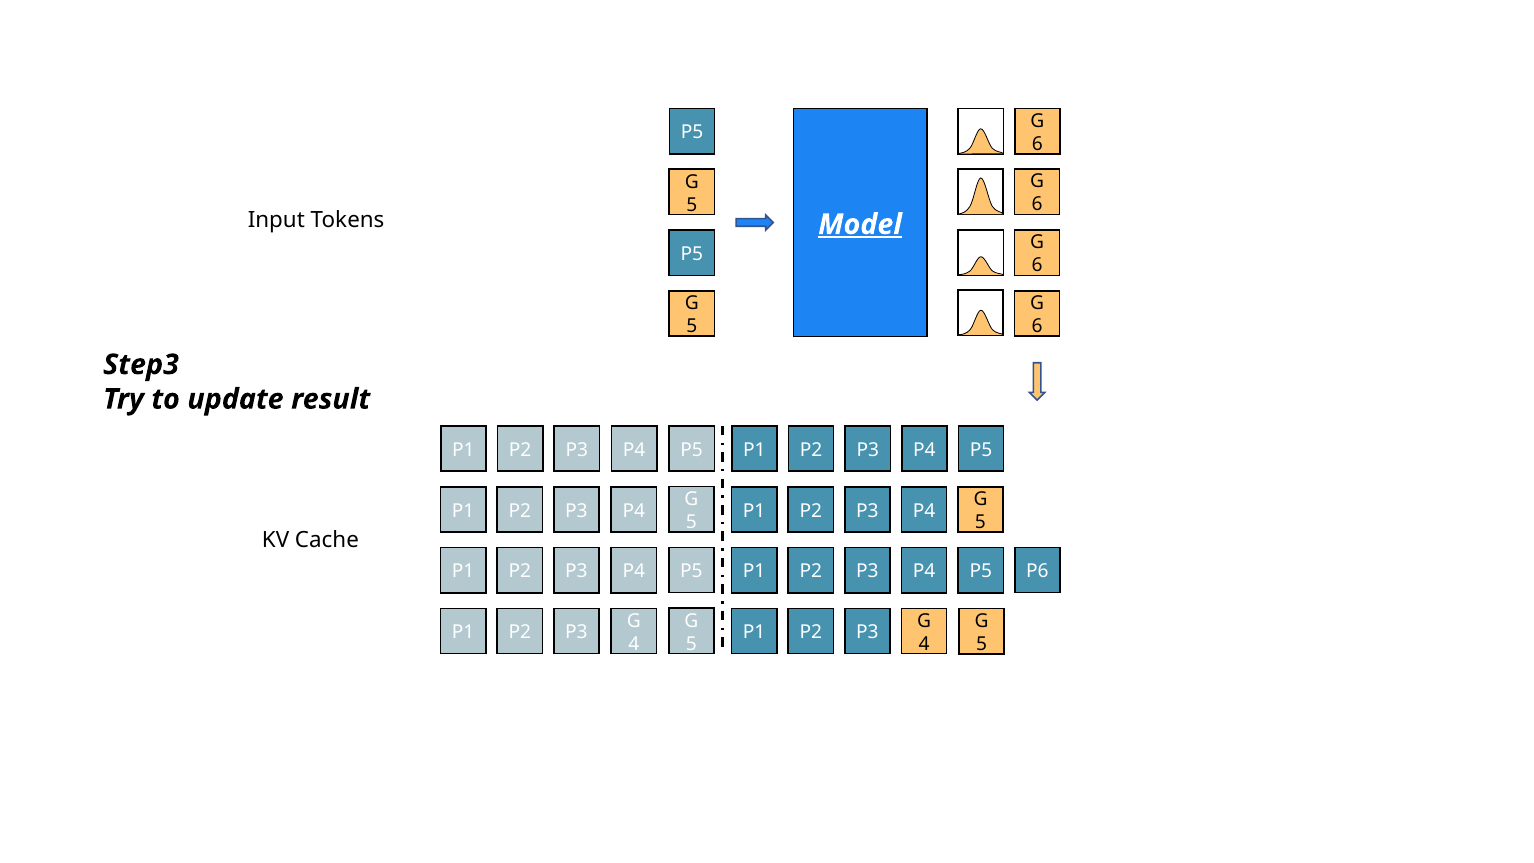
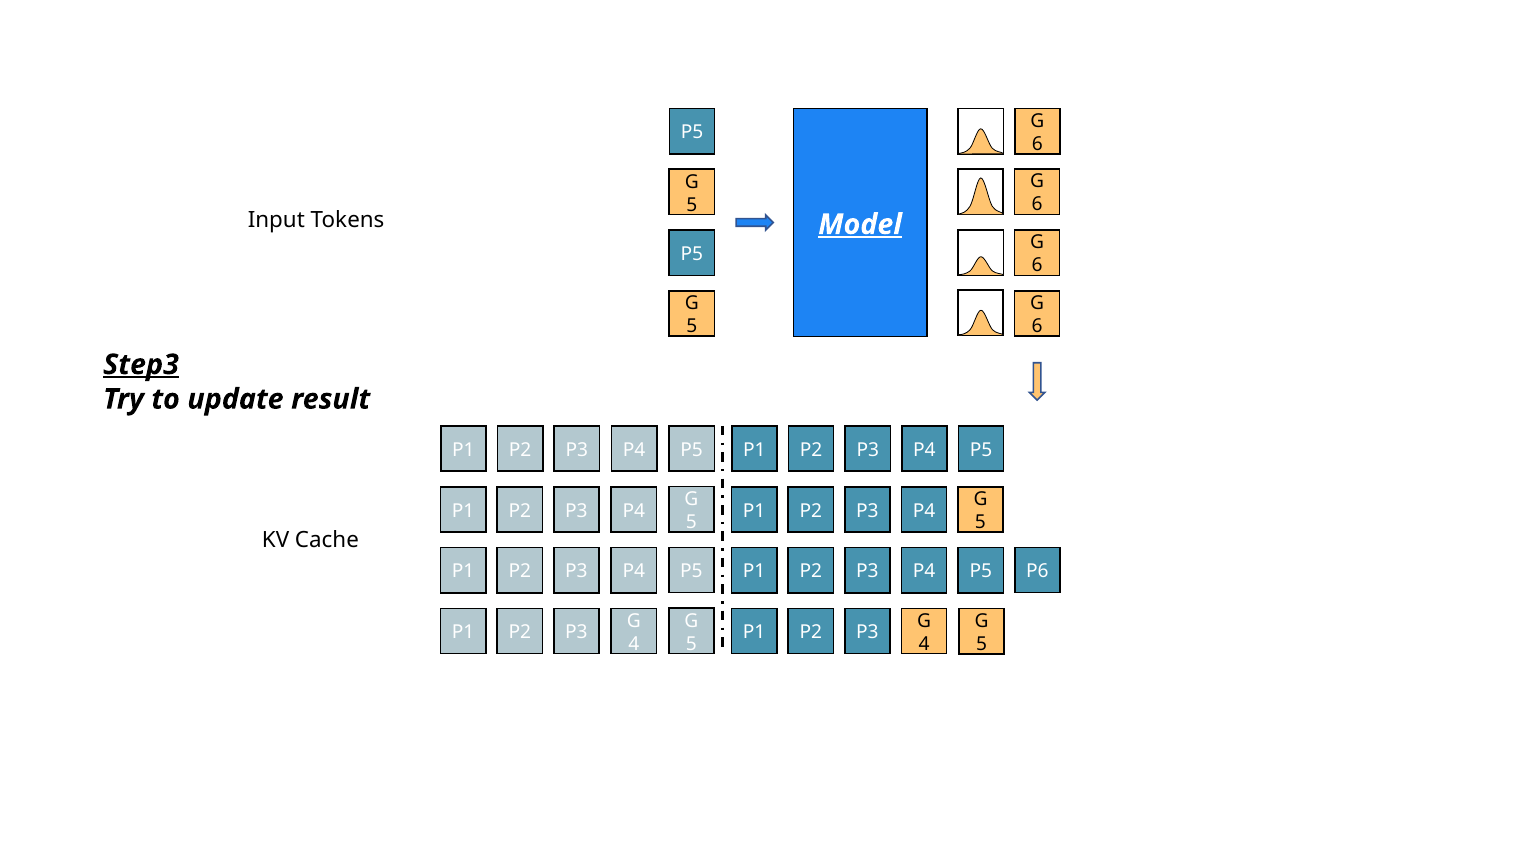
Step3 underline: none -> present
